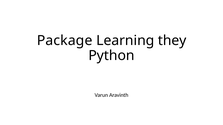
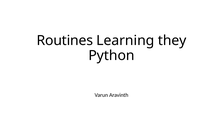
Package: Package -> Routines
